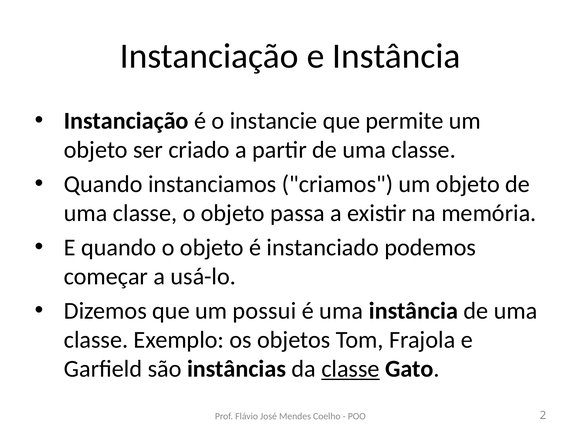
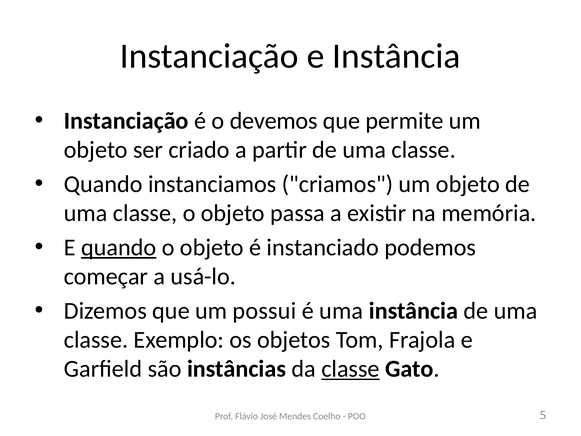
instancie: instancie -> devemos
quando at (119, 247) underline: none -> present
2: 2 -> 5
